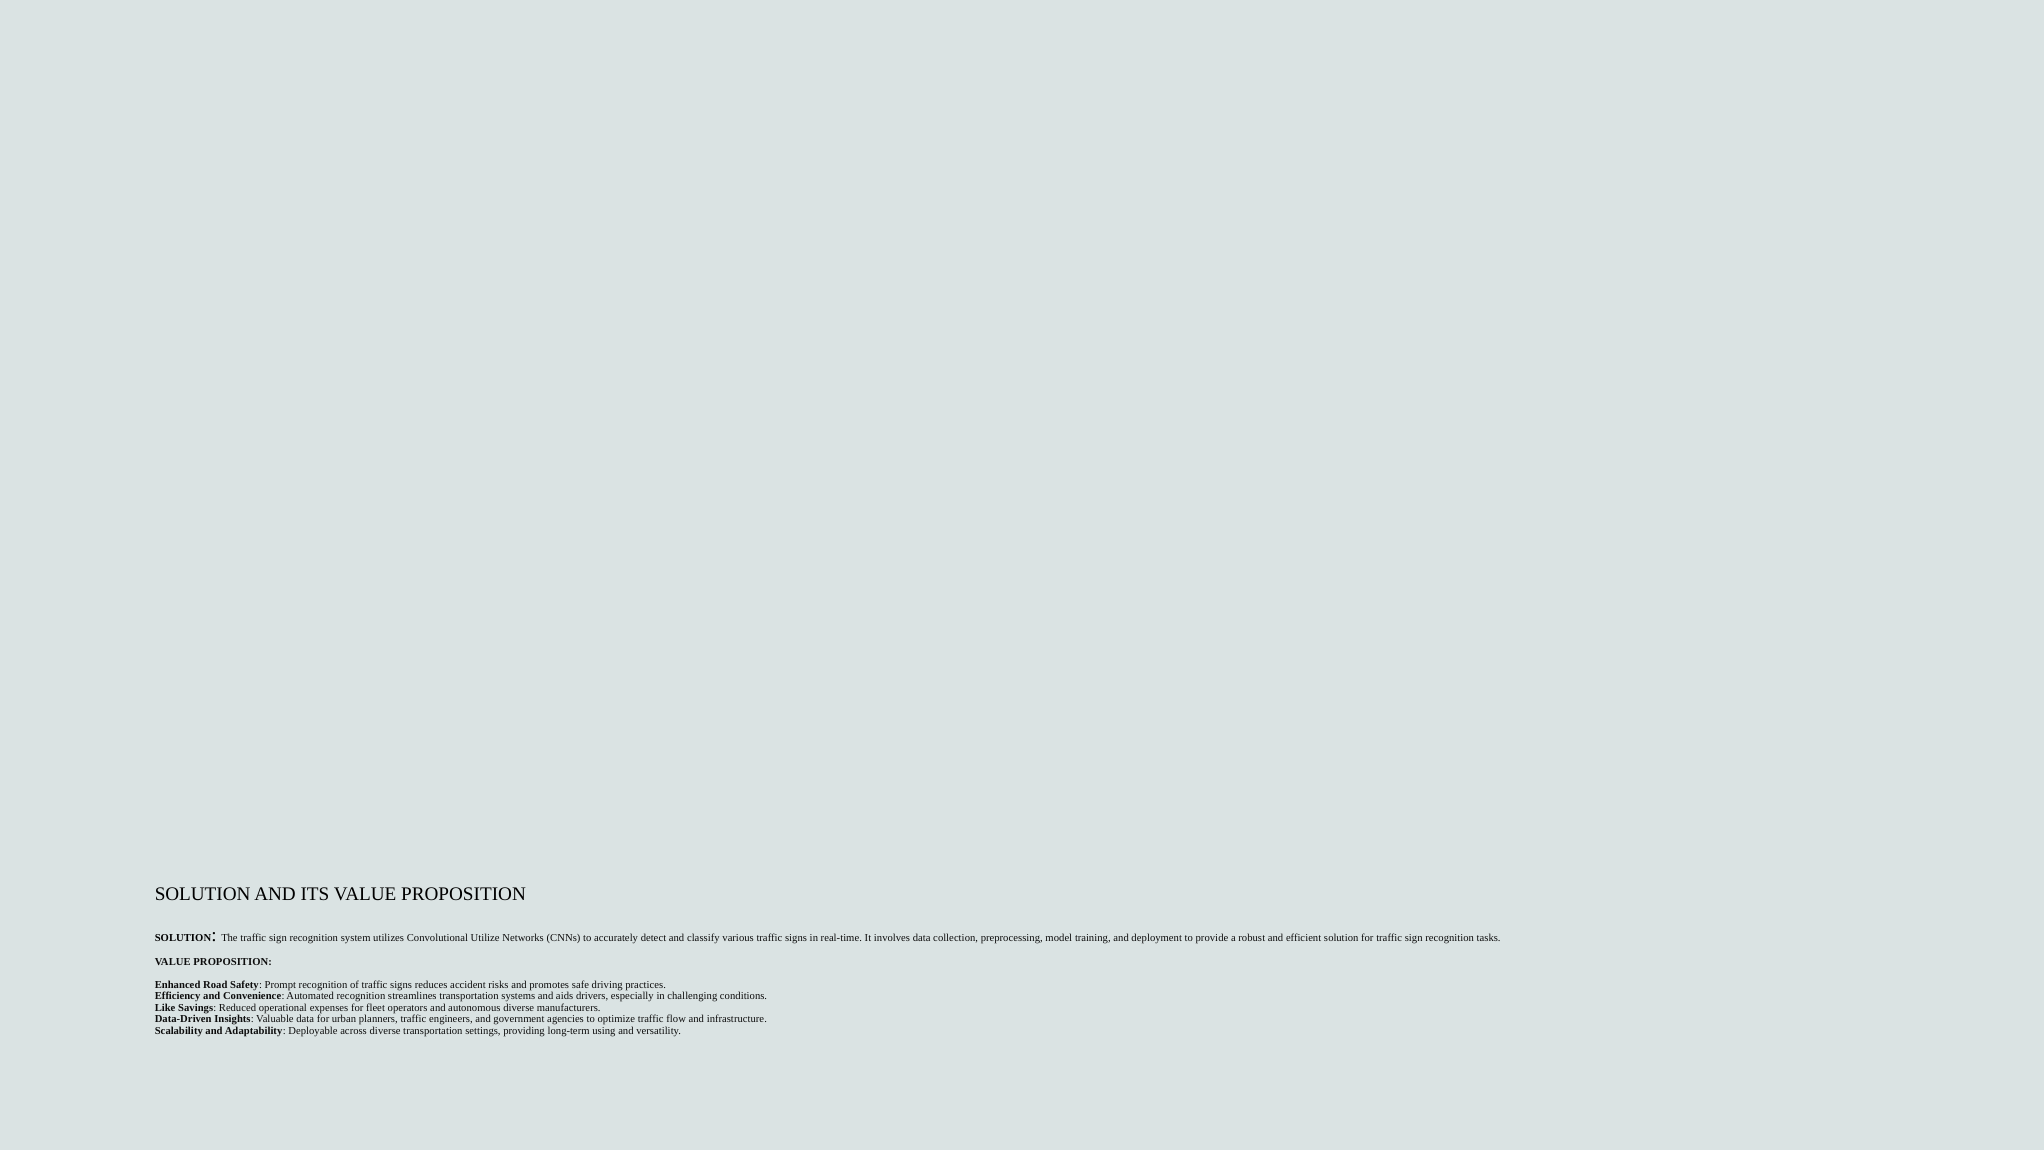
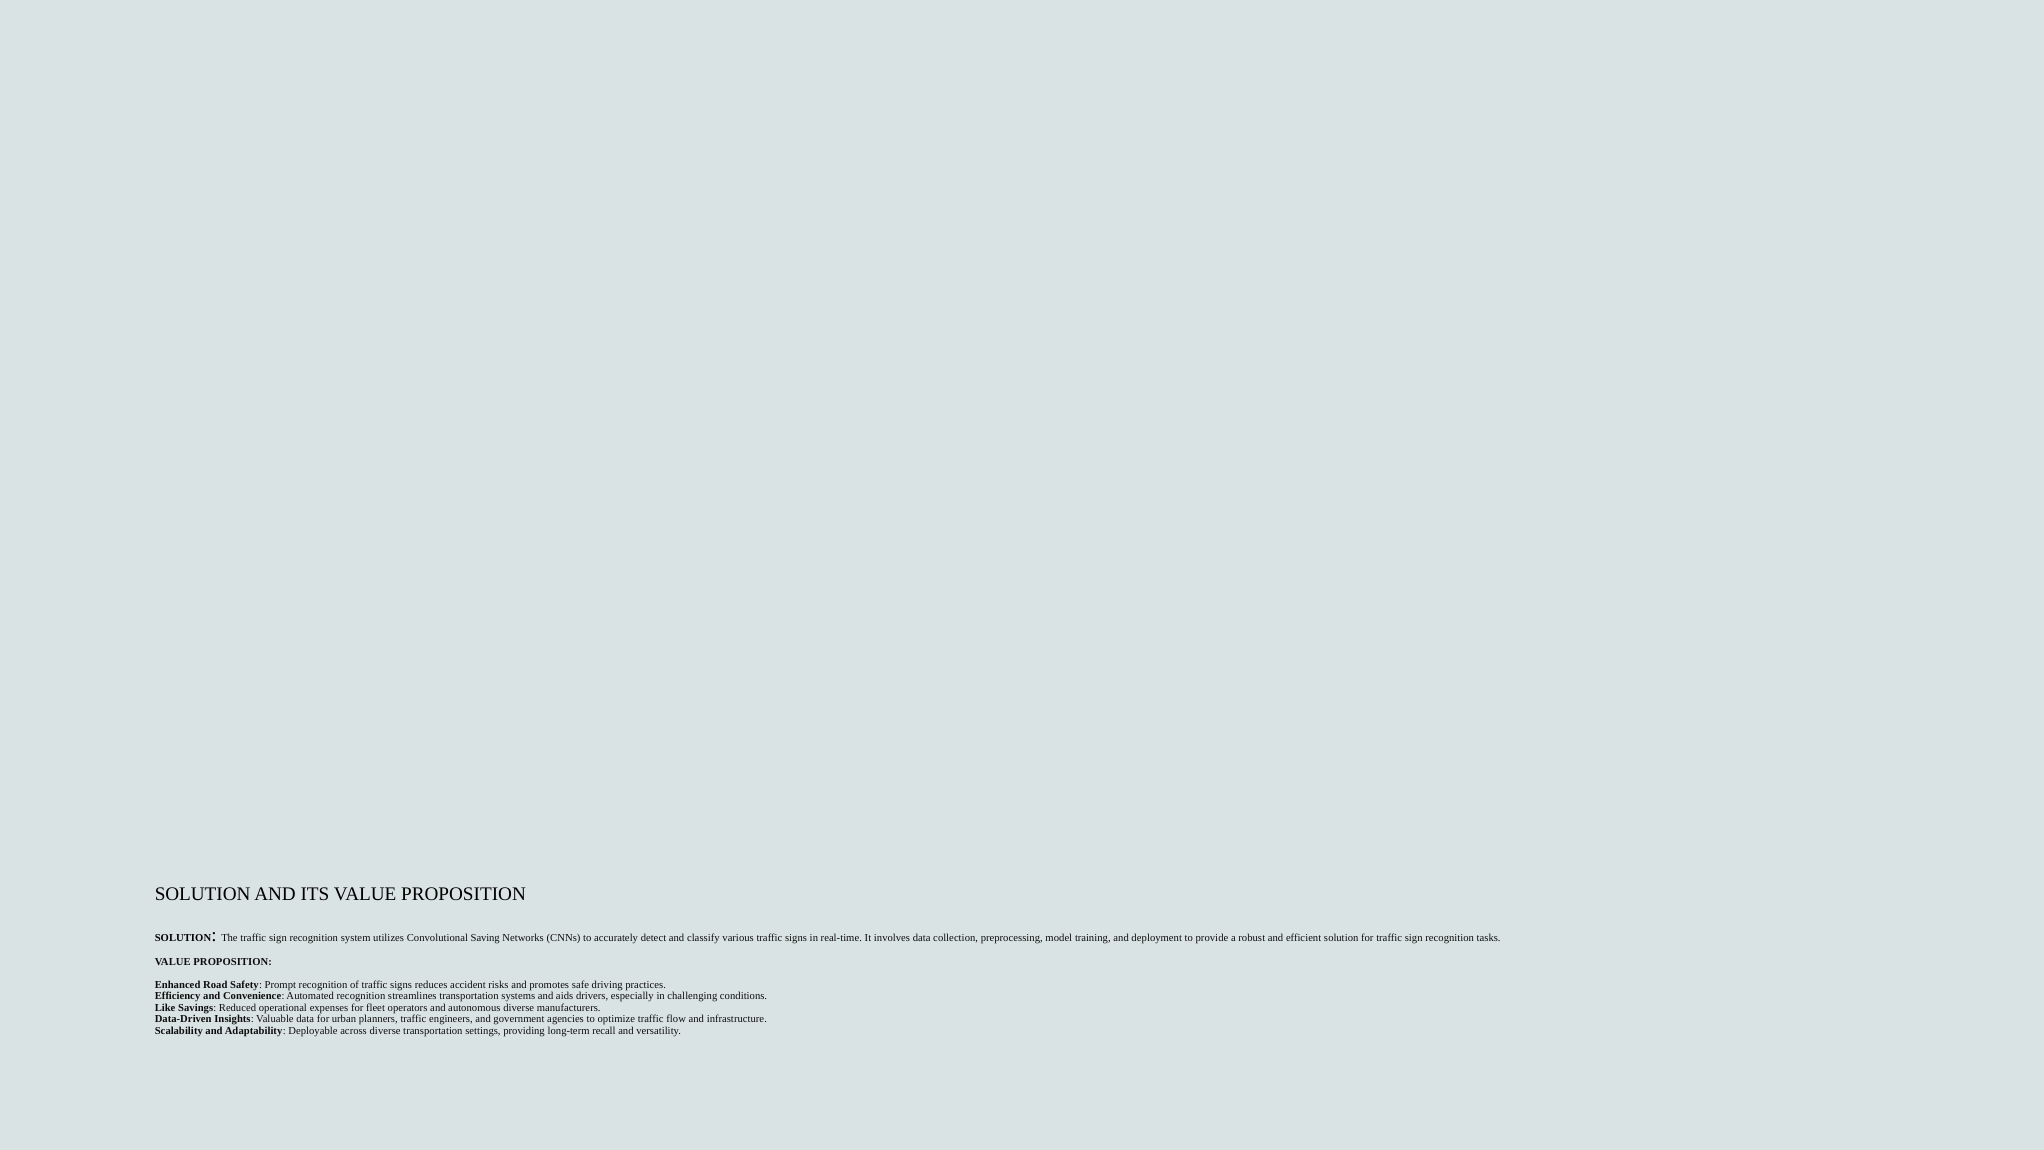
Utilize: Utilize -> Saving
using: using -> recall
